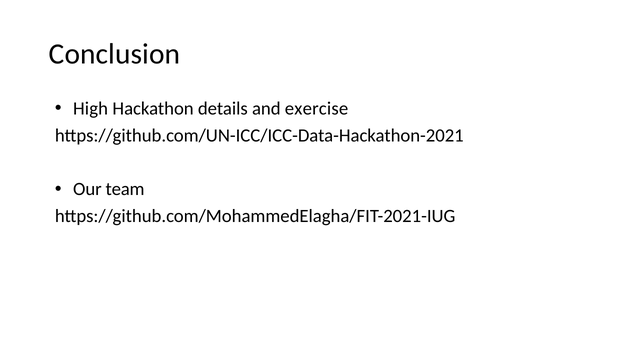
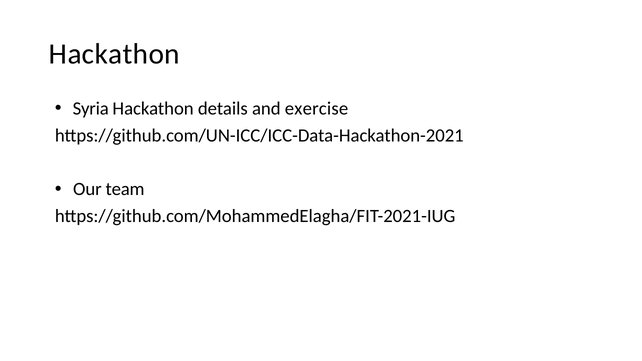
Conclusion at (115, 54): Conclusion -> Hackathon
High: High -> Syria
